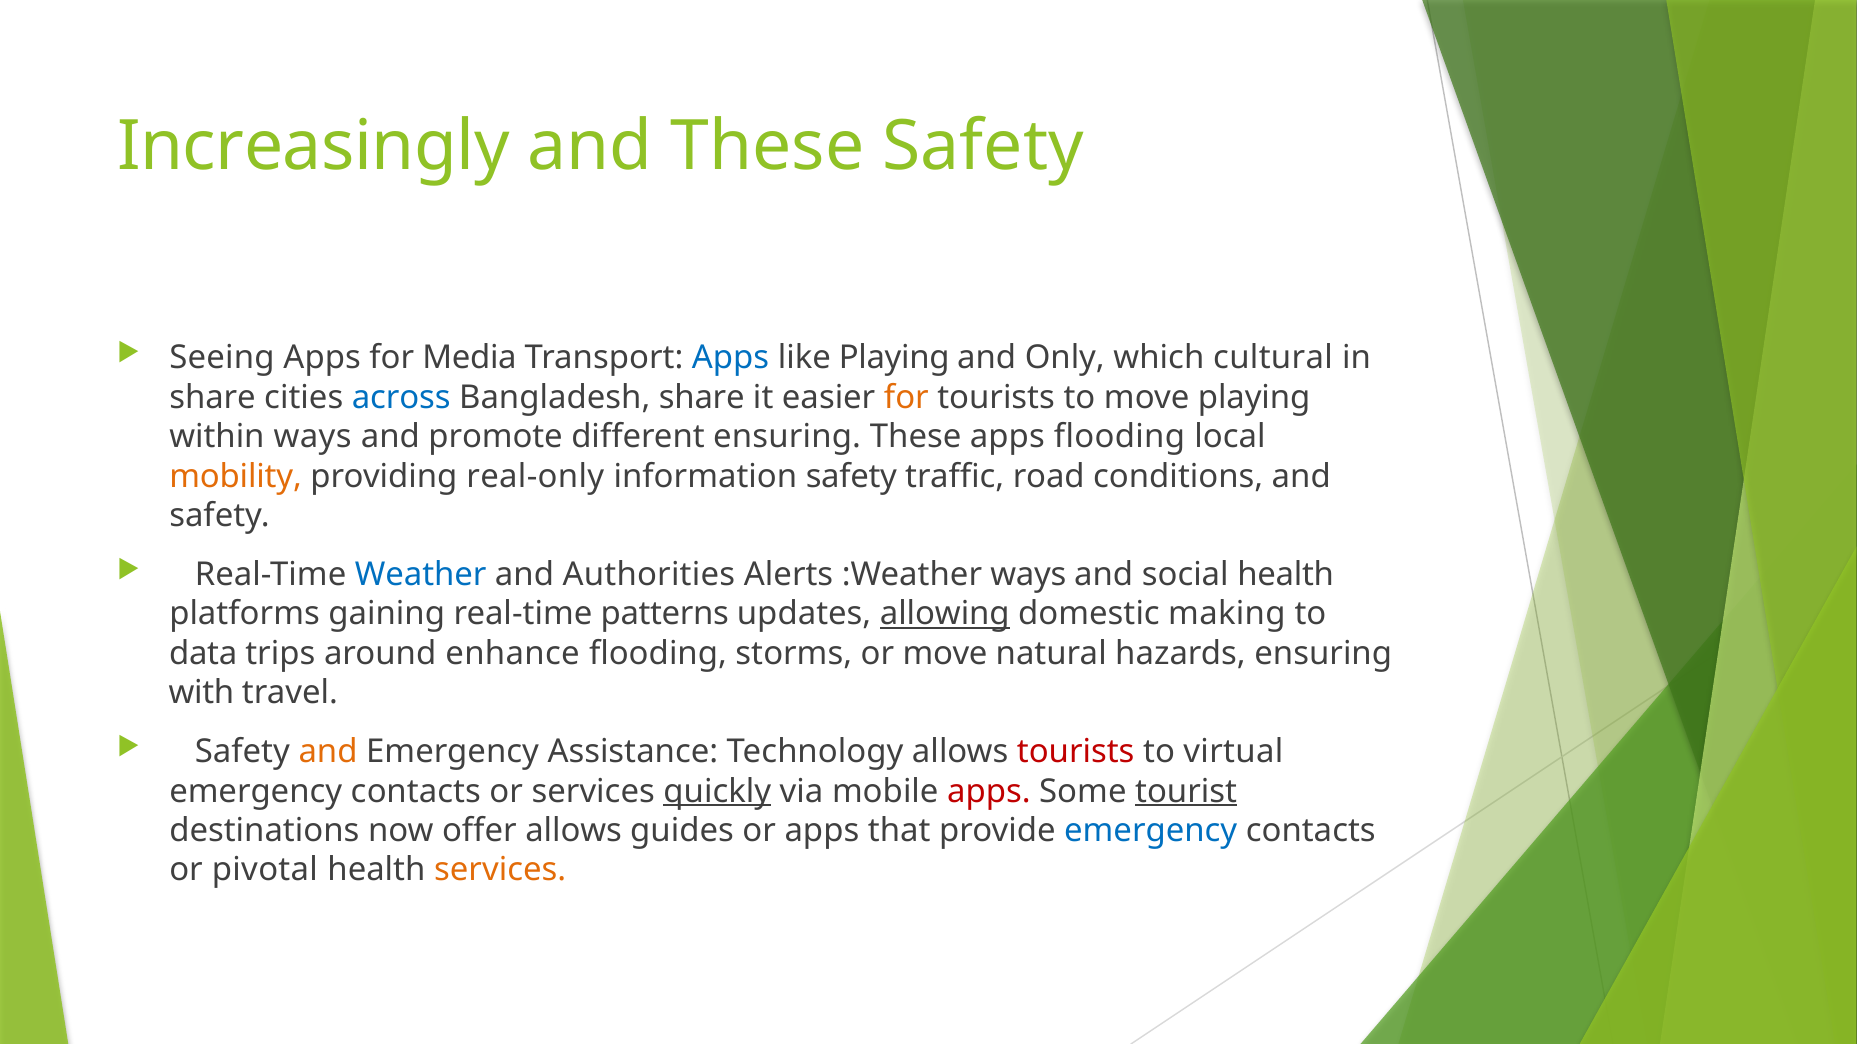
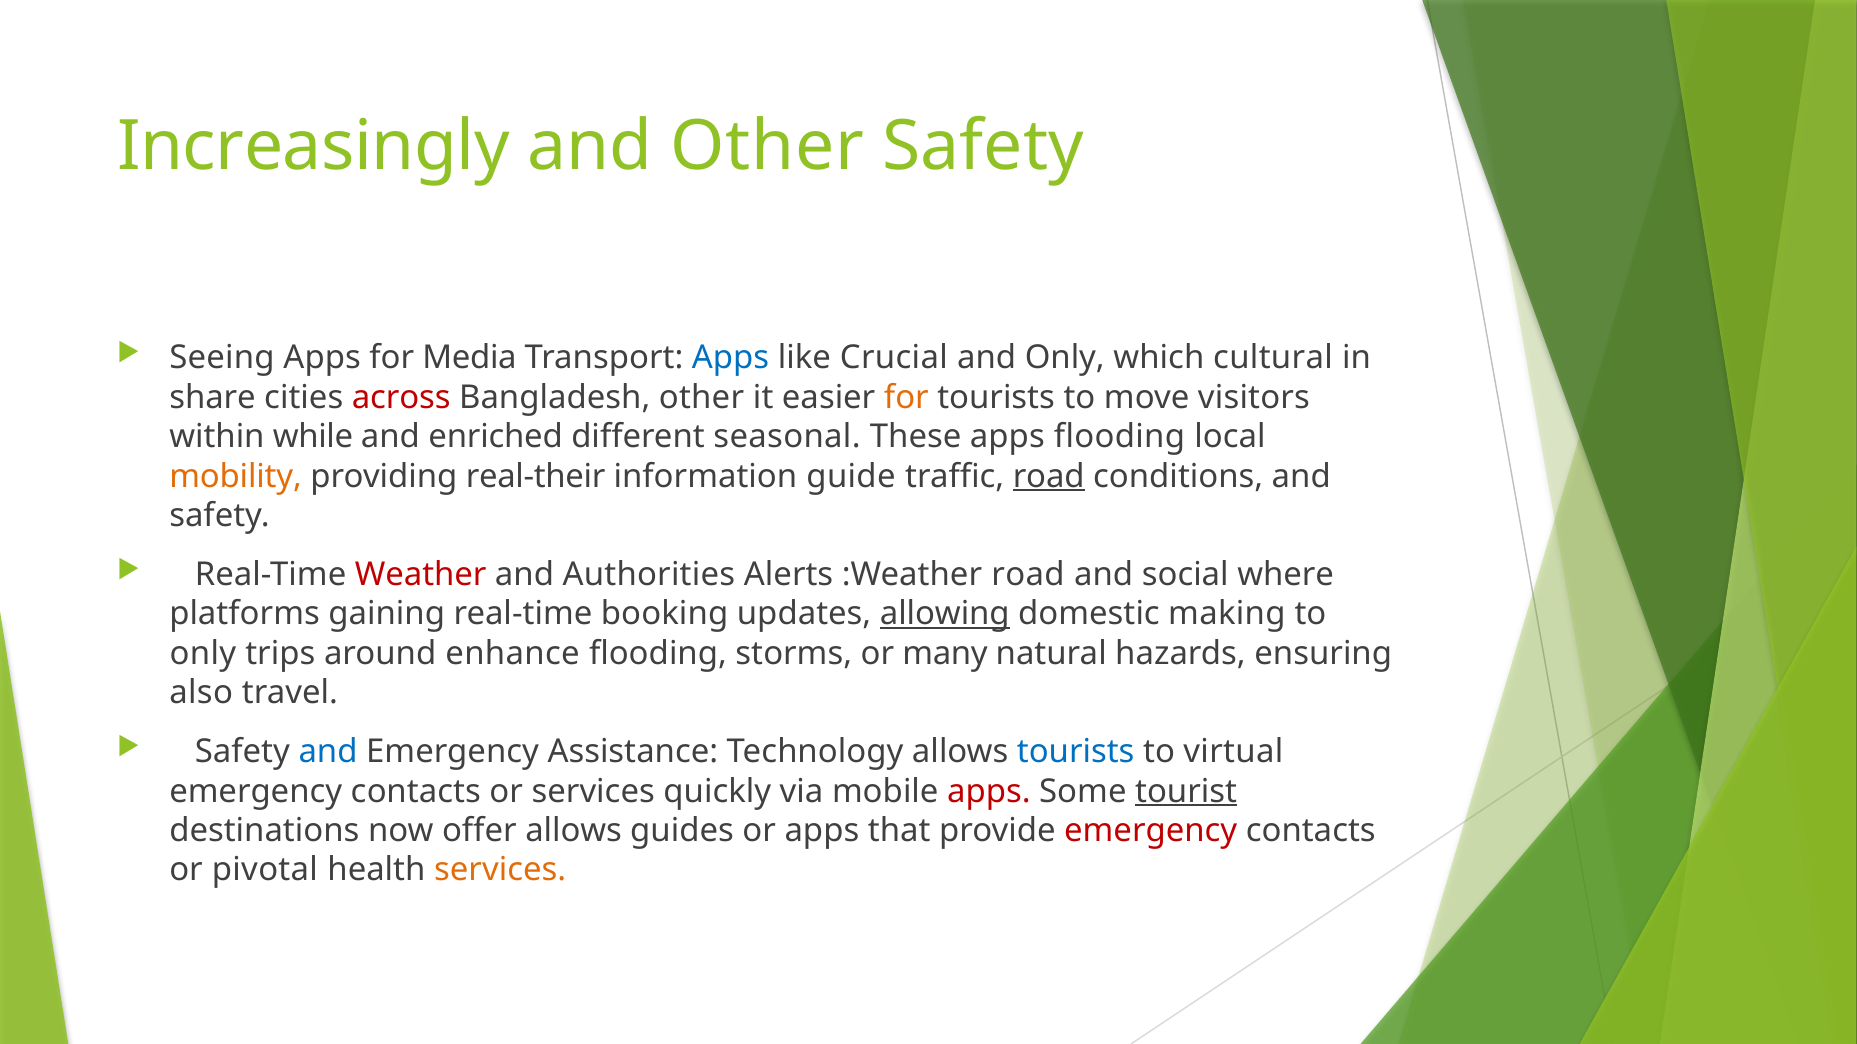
and These: These -> Other
like Playing: Playing -> Crucial
across colour: blue -> red
Bangladesh share: share -> other
move playing: playing -> visitors
within ways: ways -> while
promote: promote -> enriched
different ensuring: ensuring -> seasonal
real-only: real-only -> real-their
information safety: safety -> guide
road at (1049, 477) underline: none -> present
Weather colour: blue -> red
:Weather ways: ways -> road
social health: health -> where
patterns: patterns -> booking
data at (203, 654): data -> only
or move: move -> many
with: with -> also
and at (328, 752) colour: orange -> blue
tourists at (1076, 752) colour: red -> blue
quickly underline: present -> none
emergency at (1151, 831) colour: blue -> red
